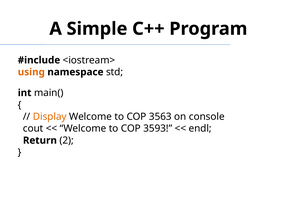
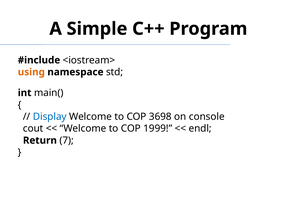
Display colour: orange -> blue
3563: 3563 -> 3698
3593: 3593 -> 1999
2: 2 -> 7
